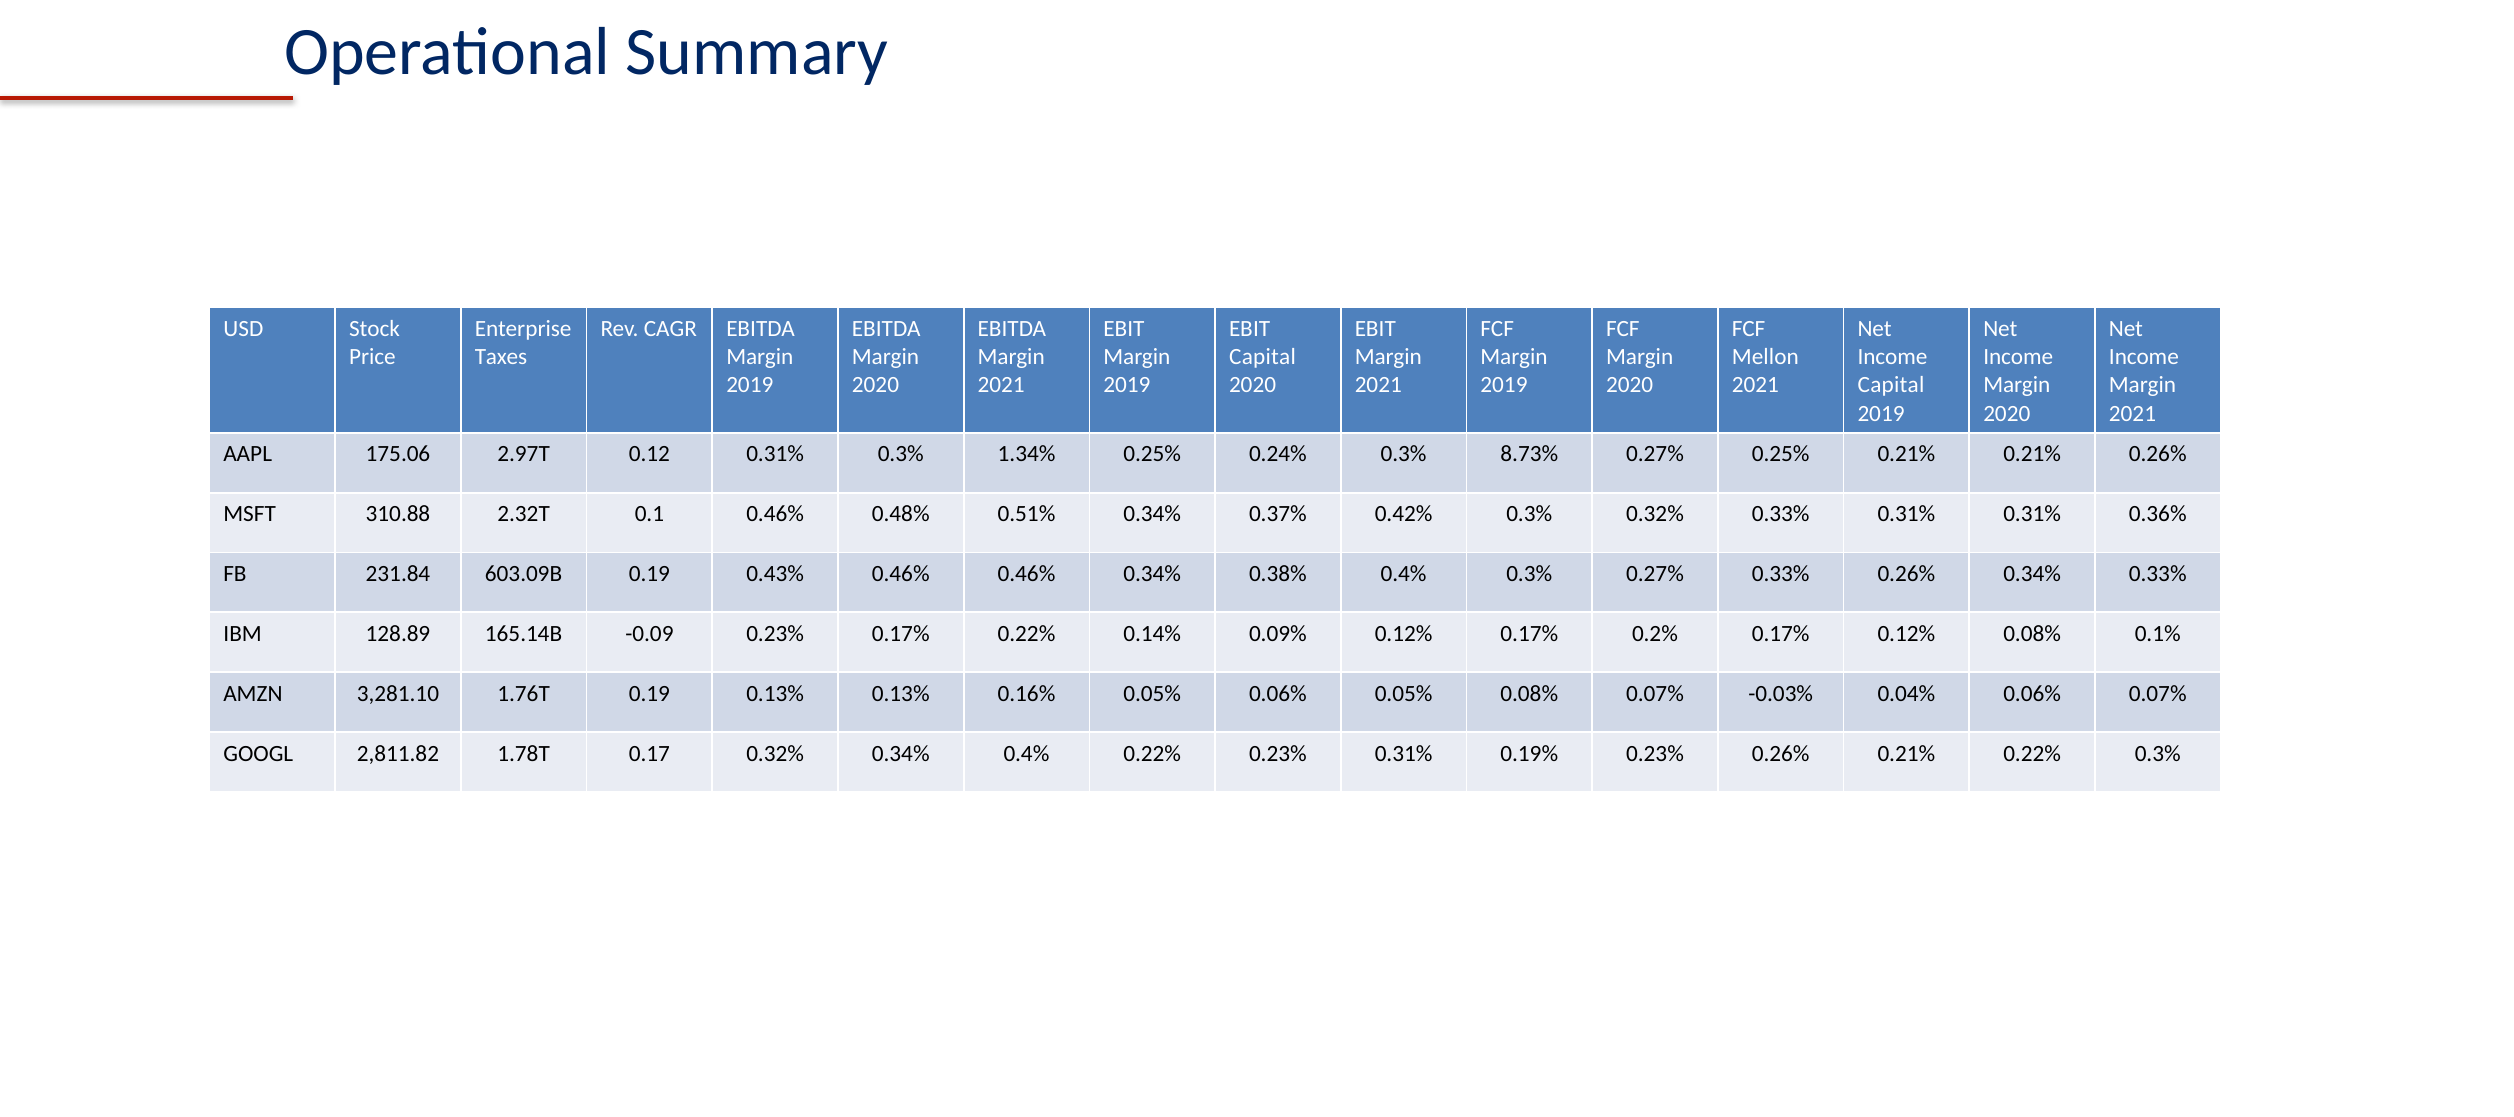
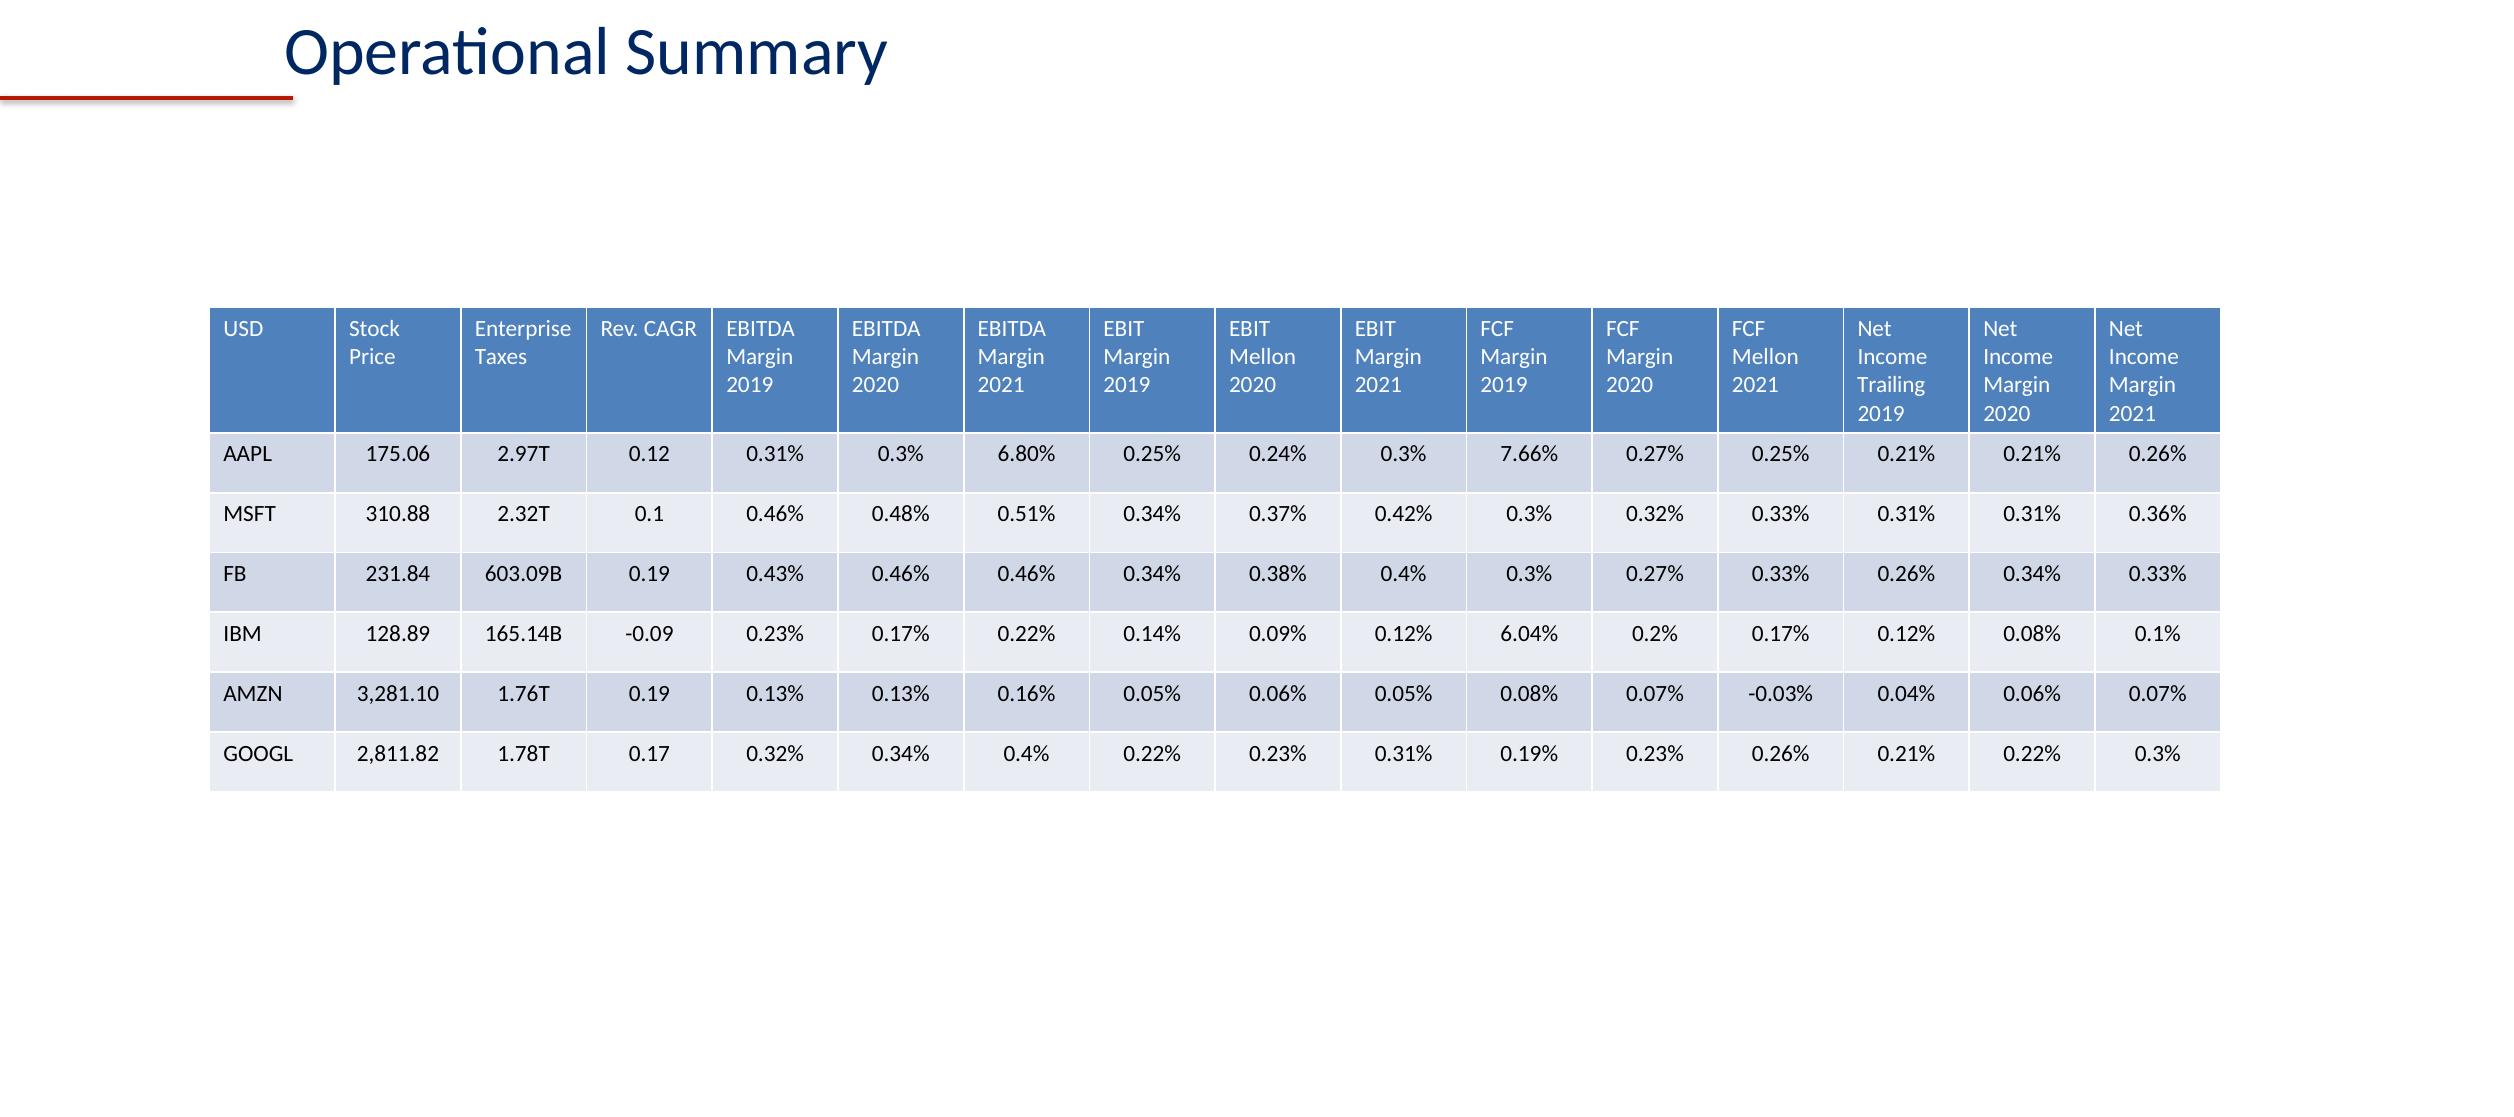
Capital at (1262, 357): Capital -> Mellon
Capital at (1891, 385): Capital -> Trailing
1.34%: 1.34% -> 6.80%
8.73%: 8.73% -> 7.66%
0.12% 0.17%: 0.17% -> 6.04%
